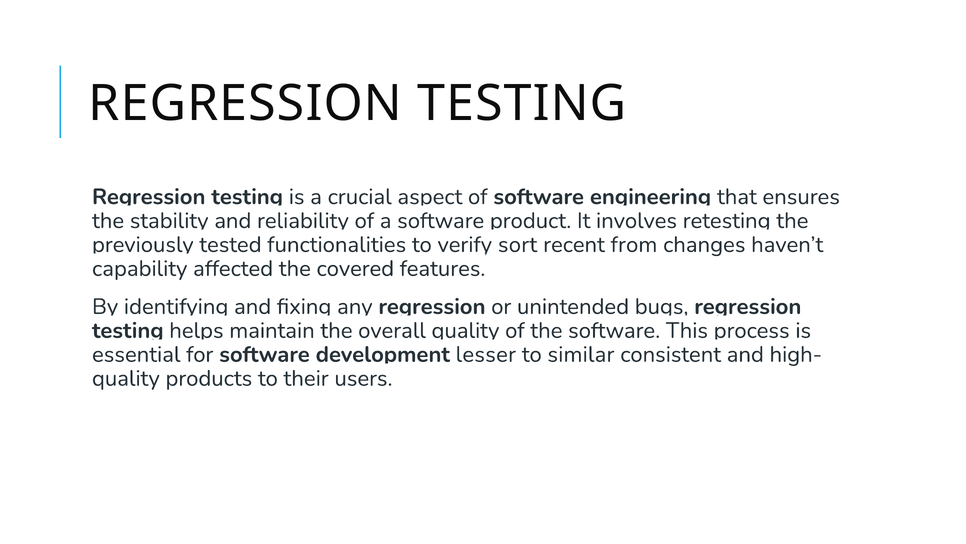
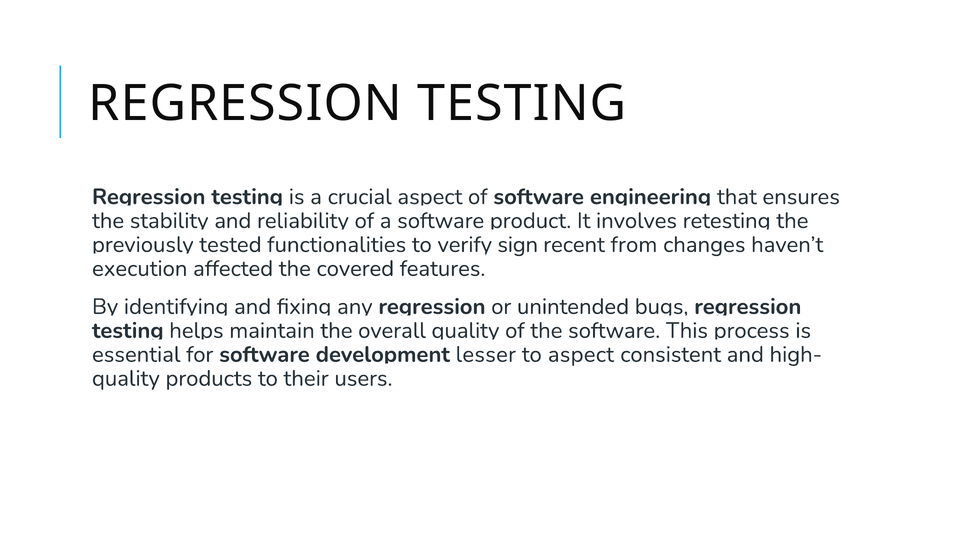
sort: sort -> sign
capability: capability -> execution
to similar: similar -> aspect
